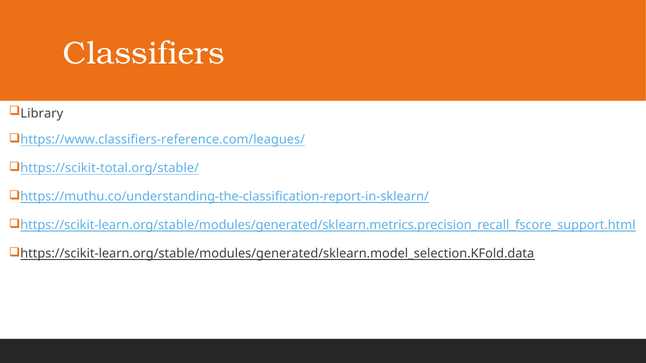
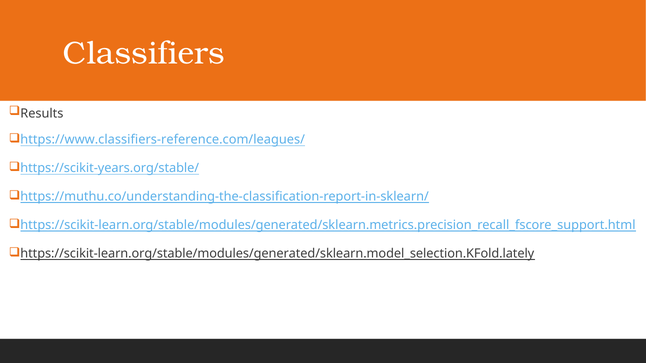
Library: Library -> Results
https://scikit-total.org/stable/: https://scikit-total.org/stable/ -> https://scikit-years.org/stable/
https://scikit-learn.org/stable/modules/generated/sklearn.model_selection.KFold.data: https://scikit-learn.org/stable/modules/generated/sklearn.model_selection.KFold.data -> https://scikit-learn.org/stable/modules/generated/sklearn.model_selection.KFold.lately
